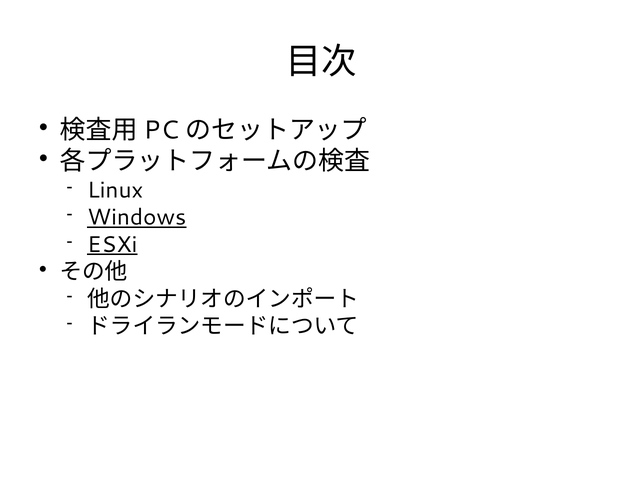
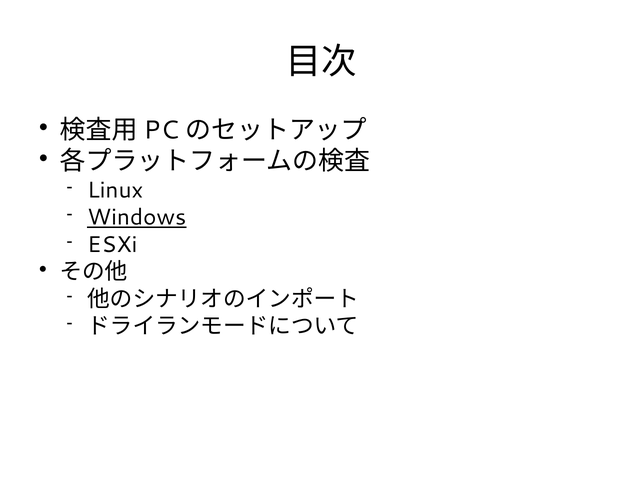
ESXi underline: present -> none
